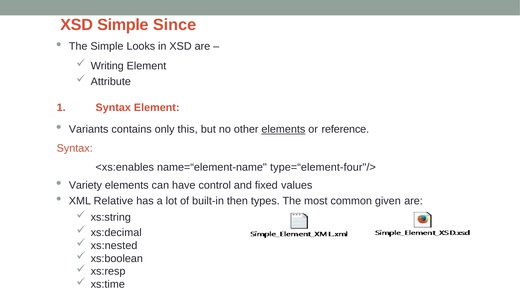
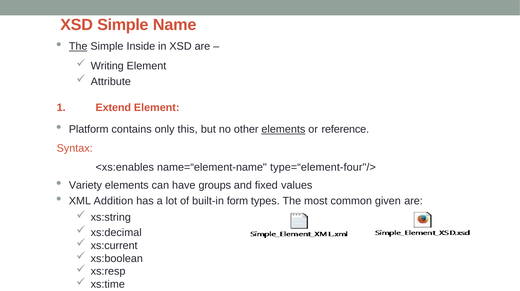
Since: Since -> Name
The at (78, 46) underline: none -> present
Looks: Looks -> Inside
1 Syntax: Syntax -> Extend
Variants: Variants -> Platform
control: control -> groups
Relative: Relative -> Addition
then: then -> form
xs:nested: xs:nested -> xs:current
